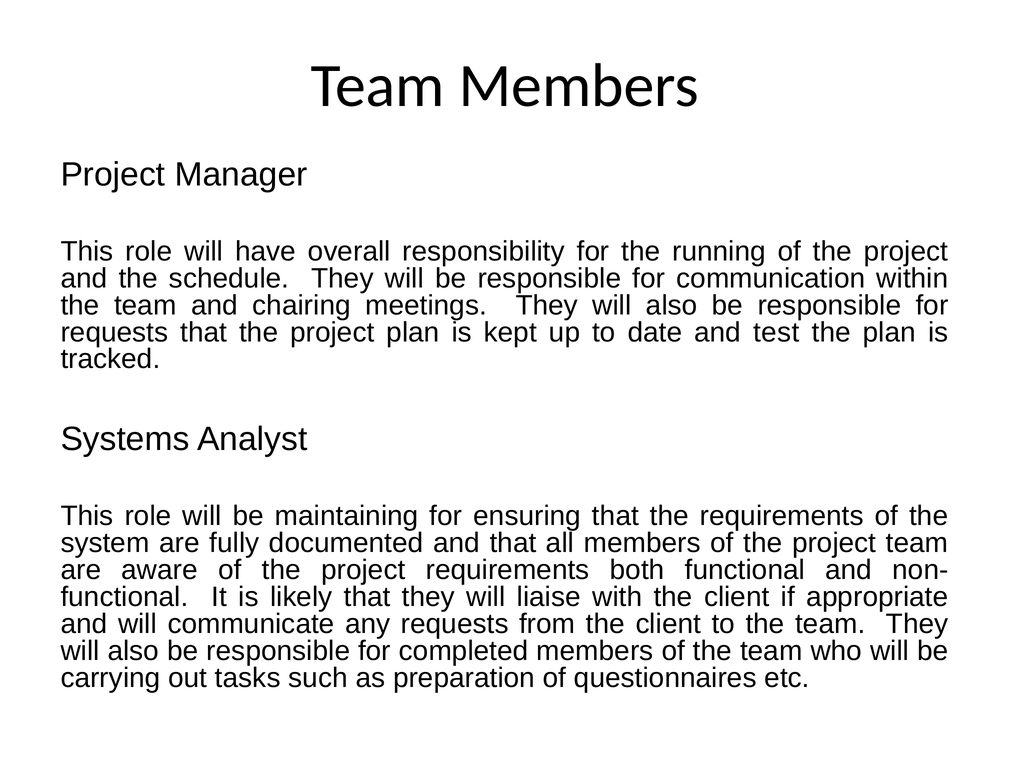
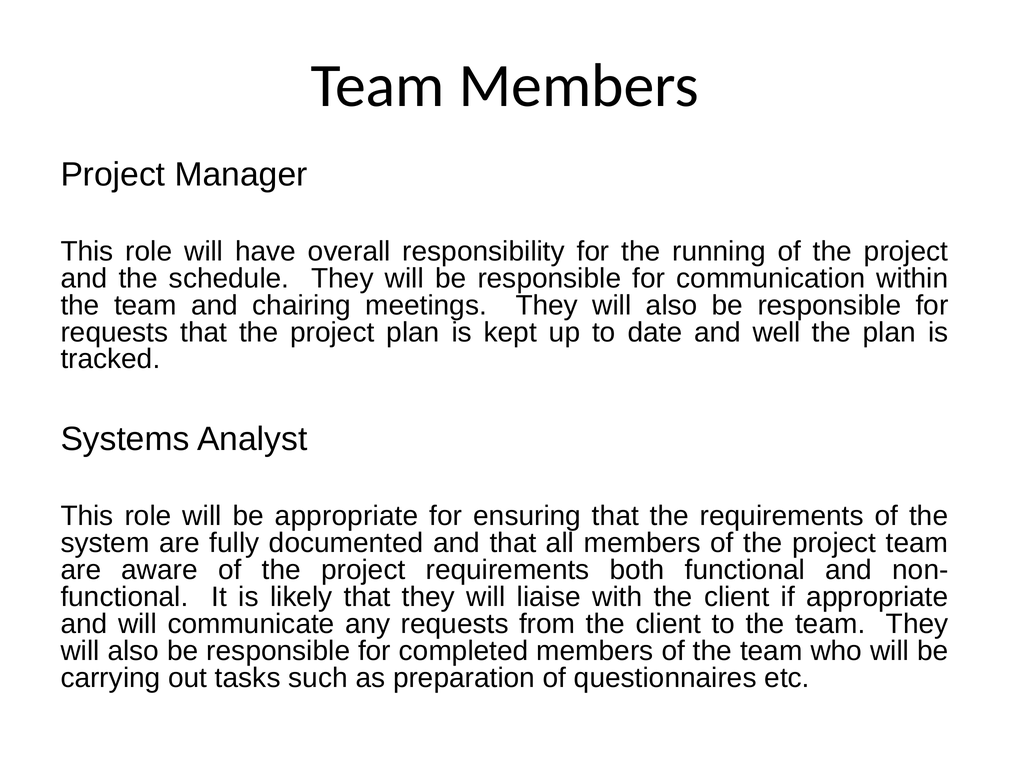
test: test -> well
be maintaining: maintaining -> appropriate
